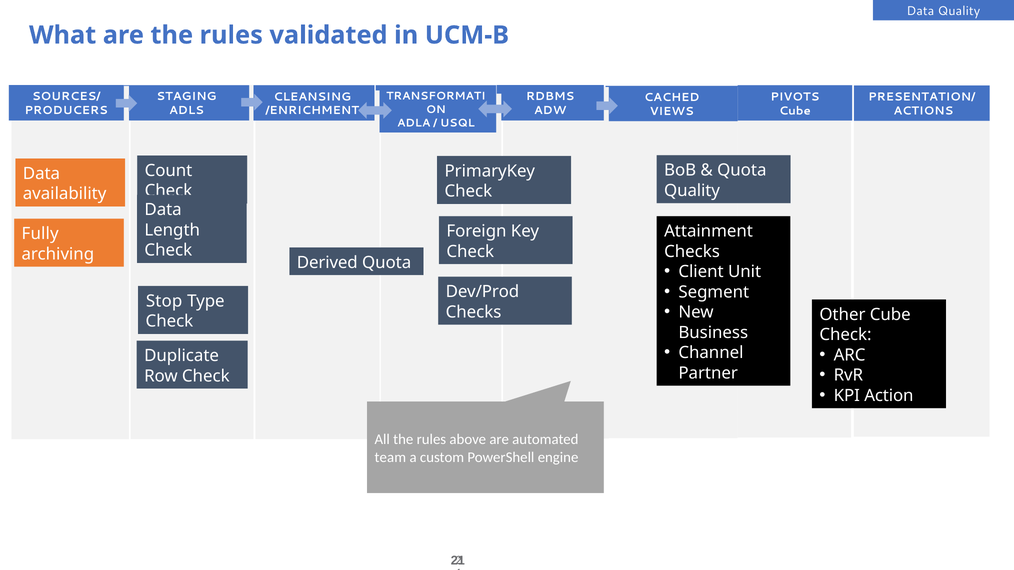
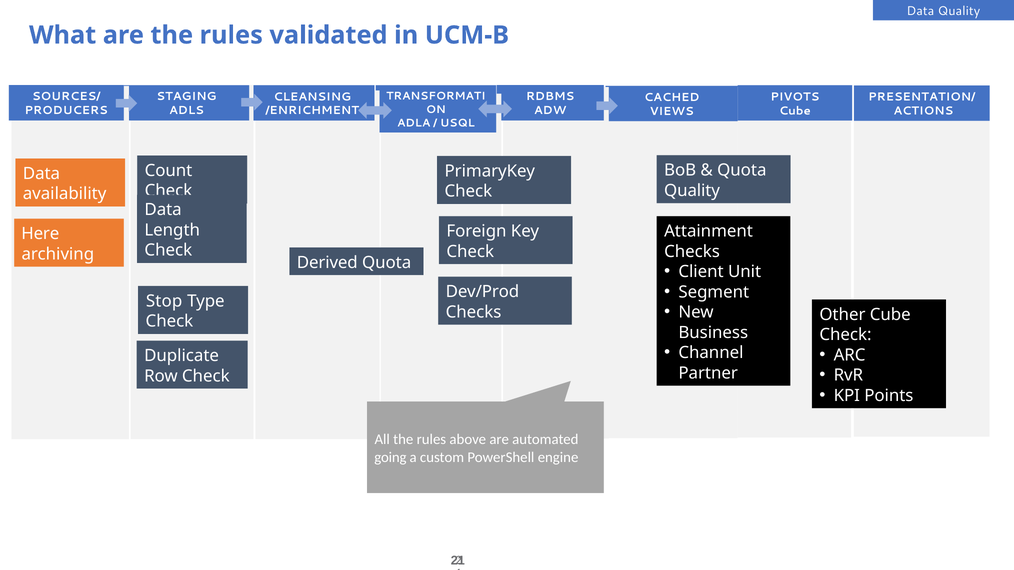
Fully: Fully -> Here
Action: Action -> Points
team: team -> going
